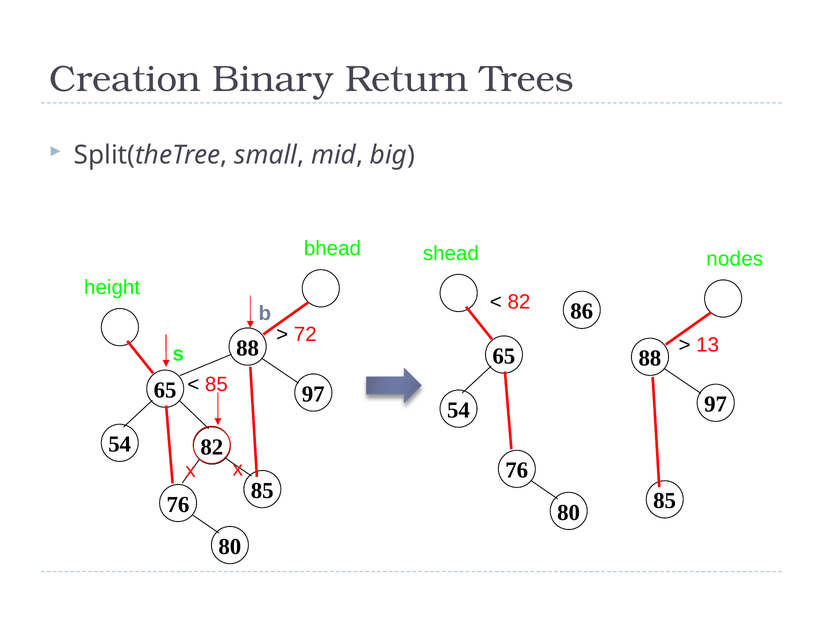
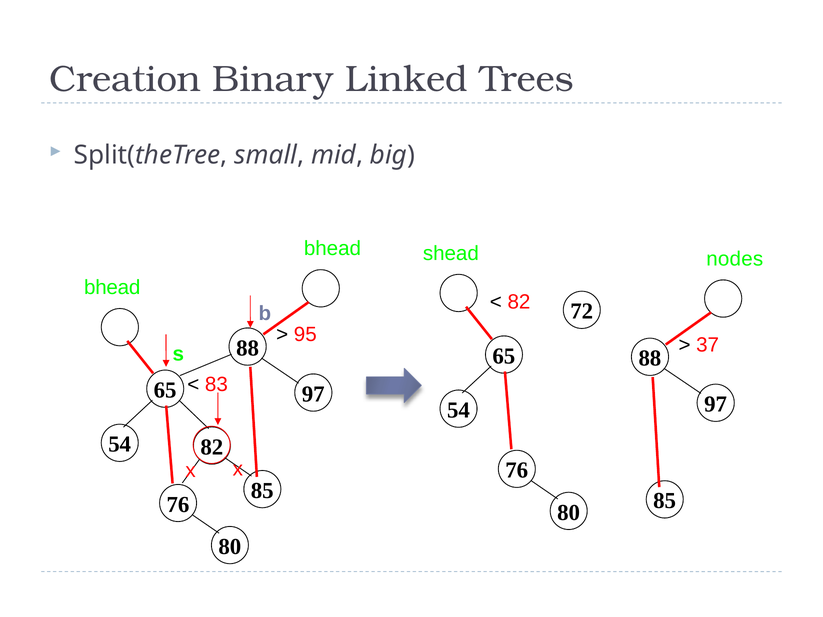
Return: Return -> Linked
height at (112, 288): height -> bhead
86: 86 -> 72
72: 72 -> 95
13: 13 -> 37
85 at (216, 385): 85 -> 83
